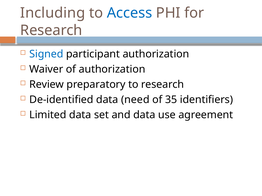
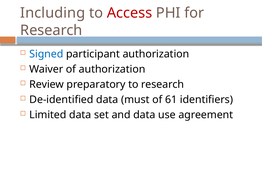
Access colour: blue -> red
need: need -> must
35: 35 -> 61
